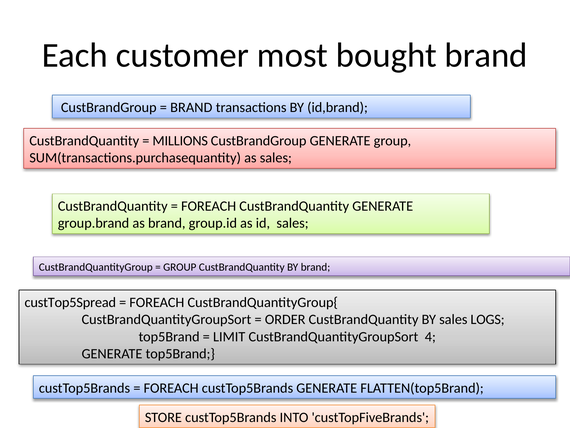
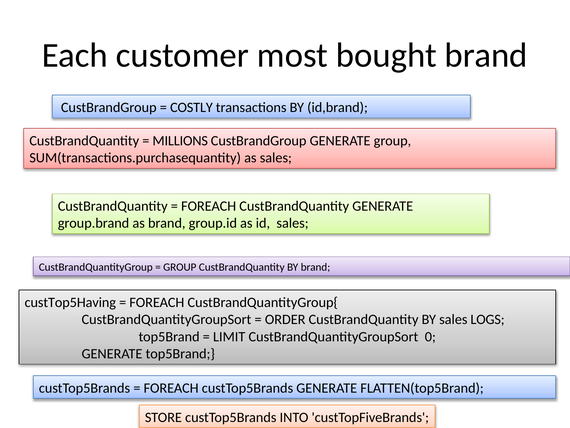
BRAND at (191, 107): BRAND -> COSTLY
custTop5Spread: custTop5Spread -> custTop5Having
4: 4 -> 0
